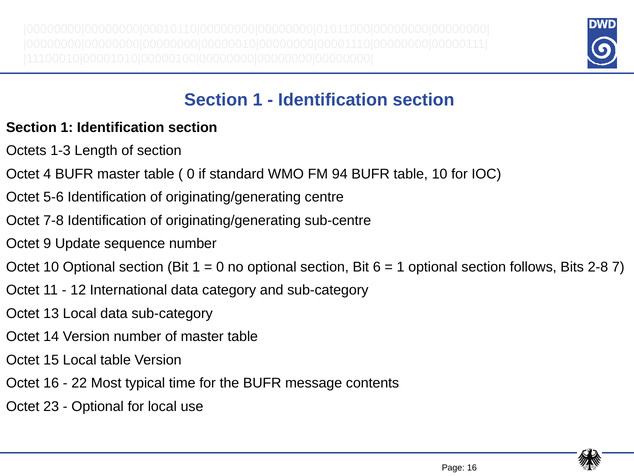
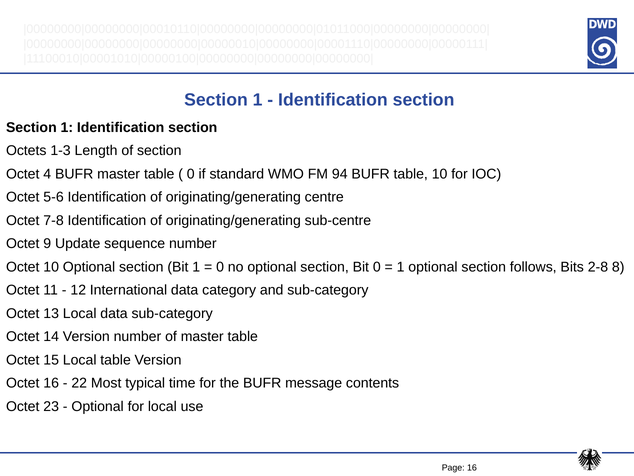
Bit 6: 6 -> 0
7: 7 -> 8
